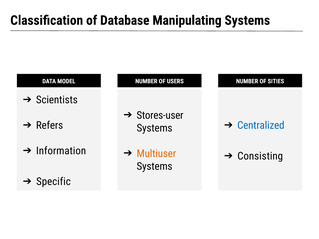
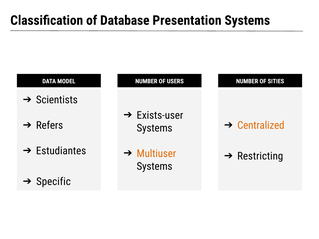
Manipulating: Manipulating -> Presentation
Stores-user: Stores-user -> Exists-user
Centralized colour: blue -> orange
Information: Information -> Estudiantes
Consisting: Consisting -> Restricting
